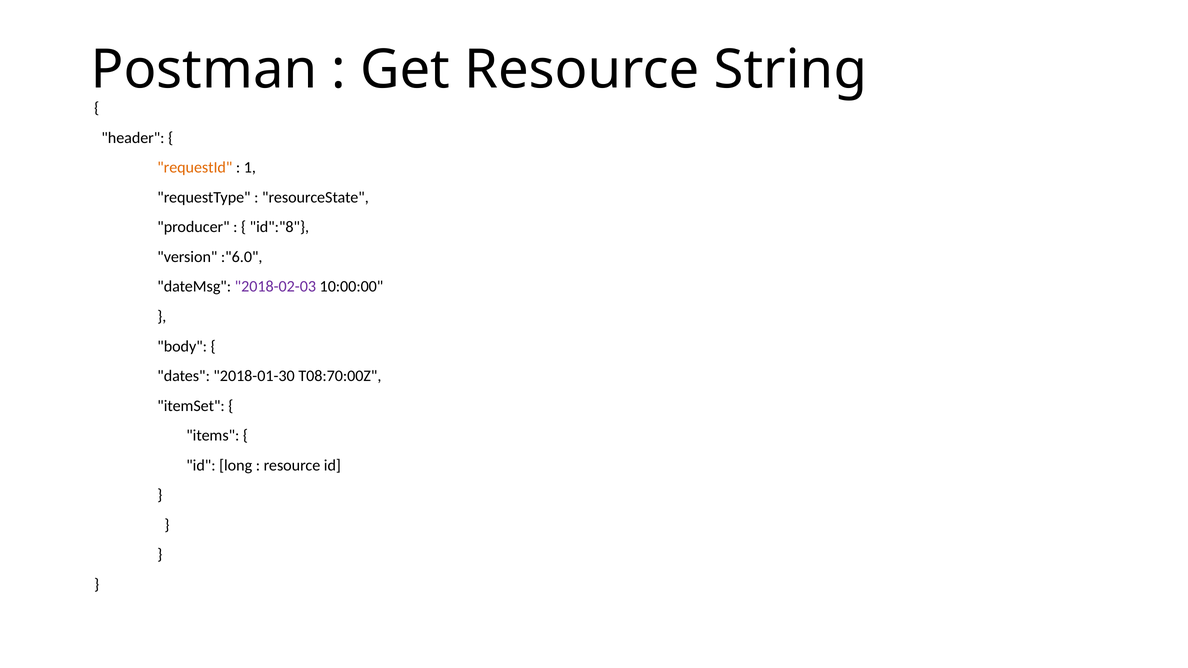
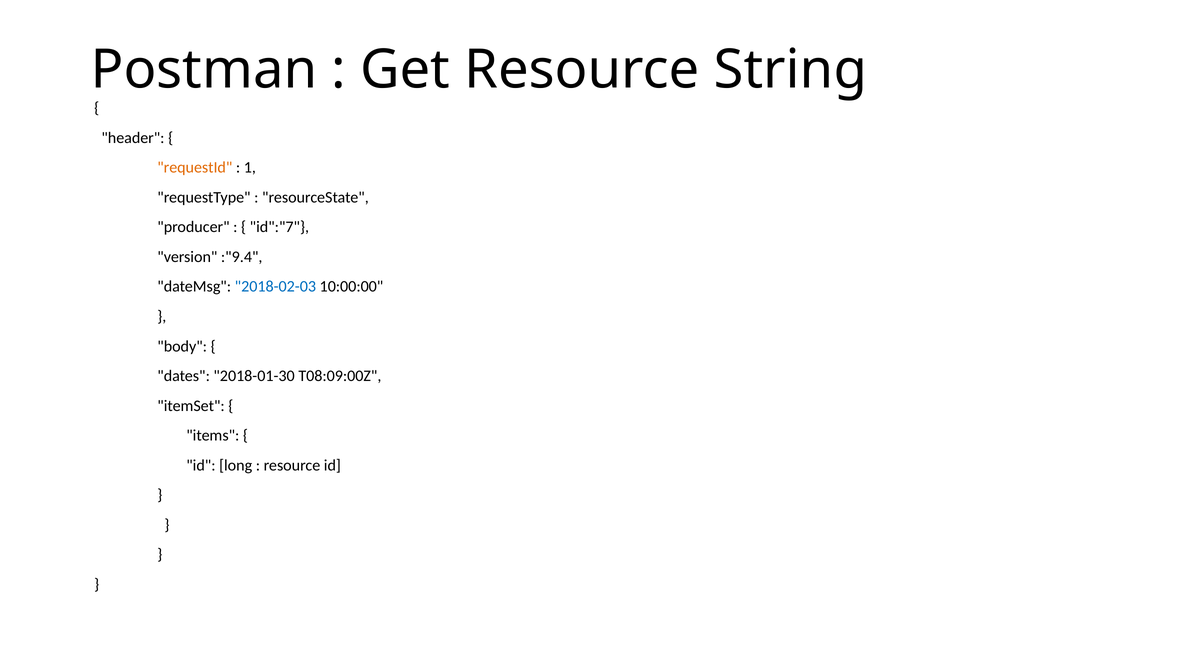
id":"8: id":"8 -> id":"7
:"6.0: :"6.0 -> :"9.4
2018-02-03 colour: purple -> blue
T08:70:00Z: T08:70:00Z -> T08:09:00Z
